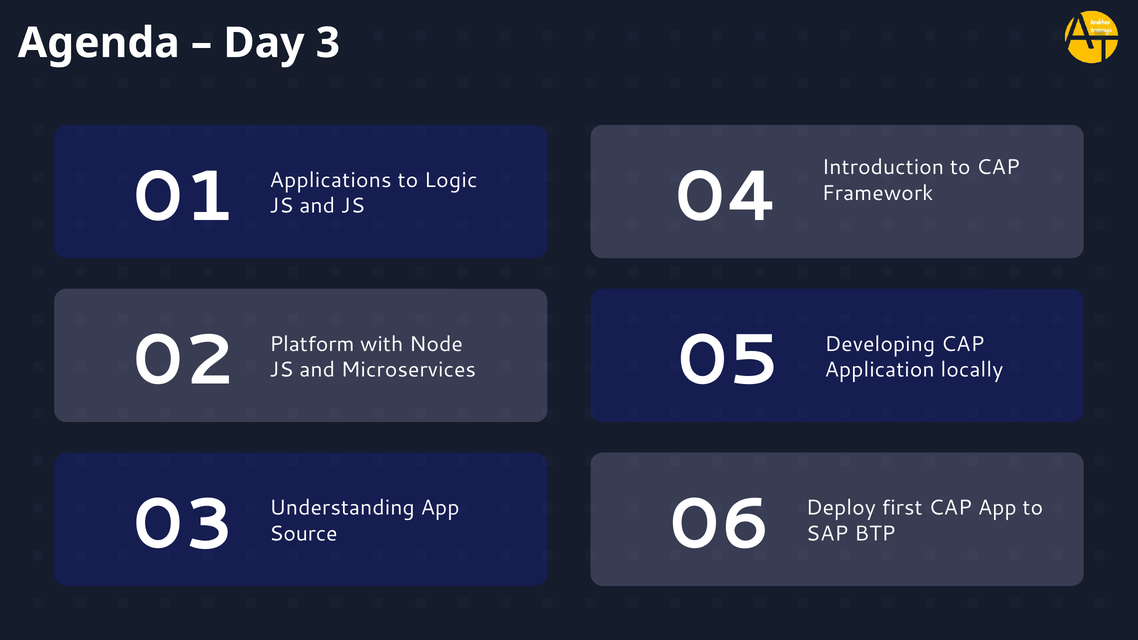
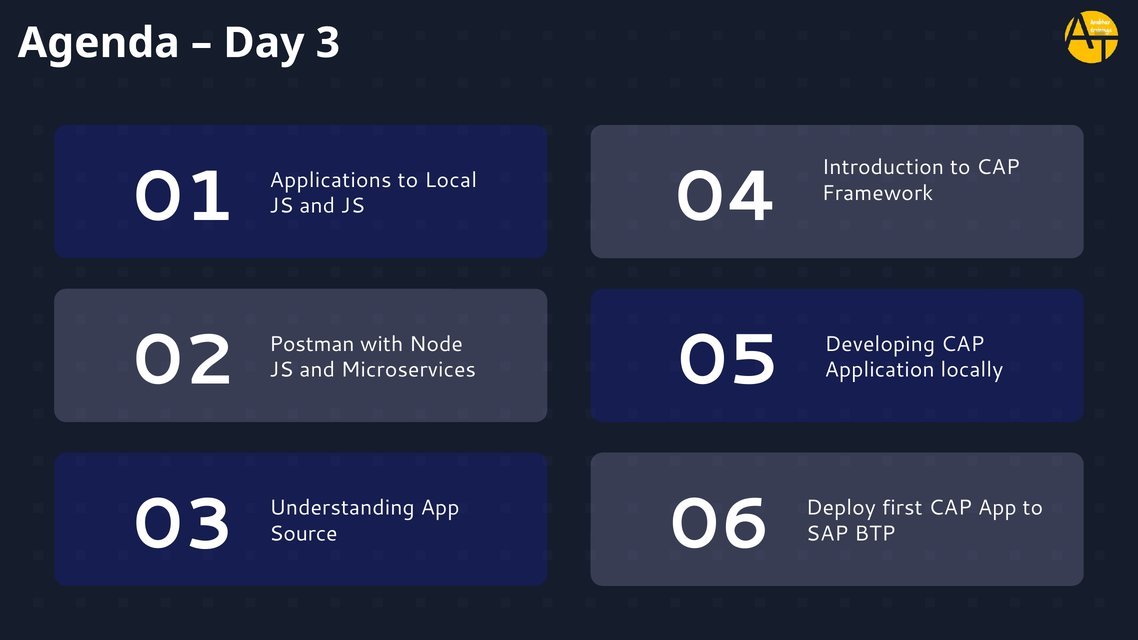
Logic: Logic -> Local
Platform: Platform -> Postman
